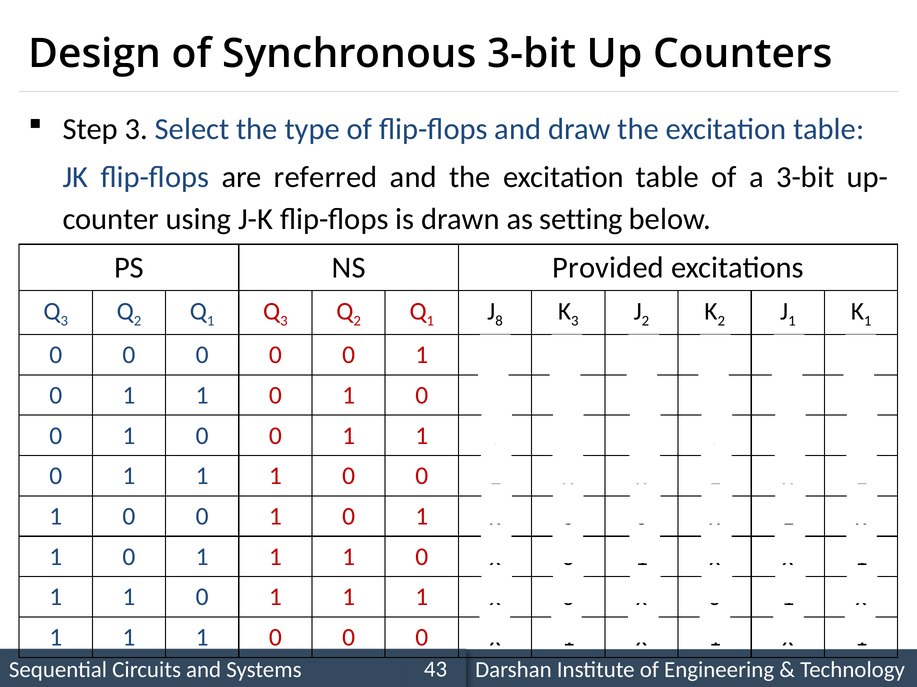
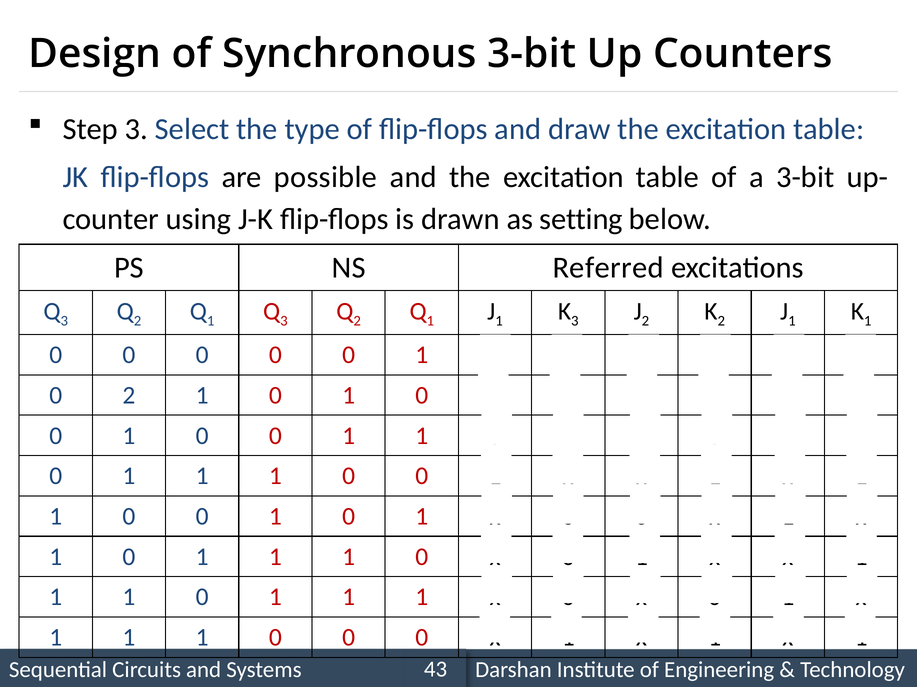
referred: referred -> possible
Provided: Provided -> Referred
8 at (499, 321): 8 -> 1
1 at (129, 396): 1 -> 2
